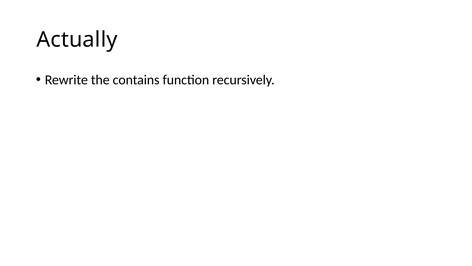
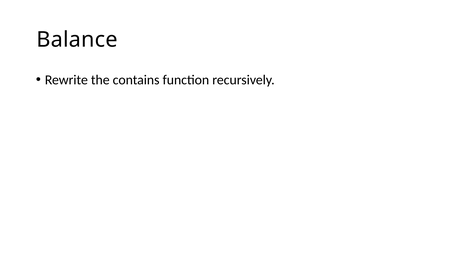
Actually: Actually -> Balance
